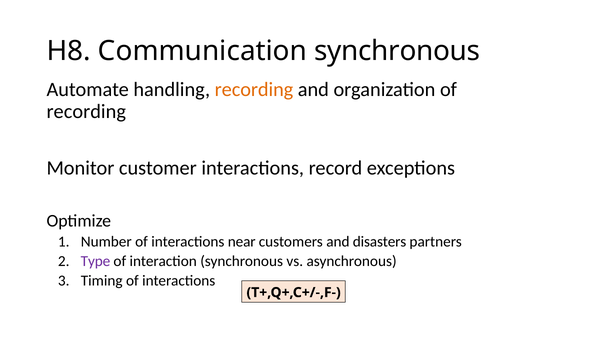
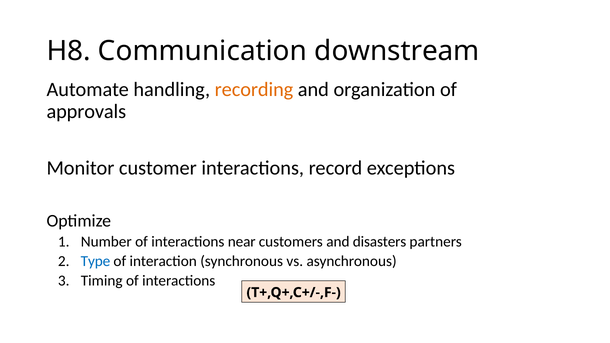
Communication synchronous: synchronous -> downstream
recording at (86, 112): recording -> approvals
Type colour: purple -> blue
